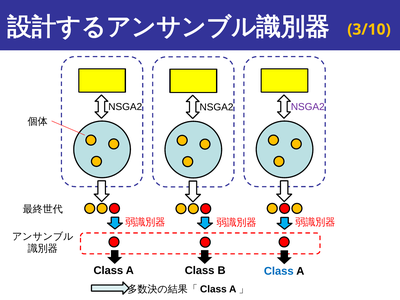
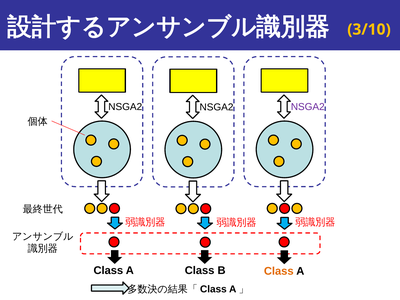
Class at (279, 271) colour: blue -> orange
